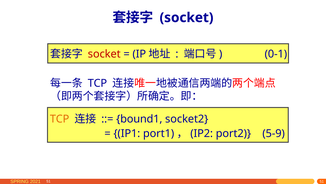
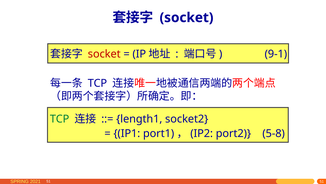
0-1: 0-1 -> 9-1
TCP at (60, 119) colour: orange -> green
bound1: bound1 -> length1
5-9: 5-9 -> 5-8
